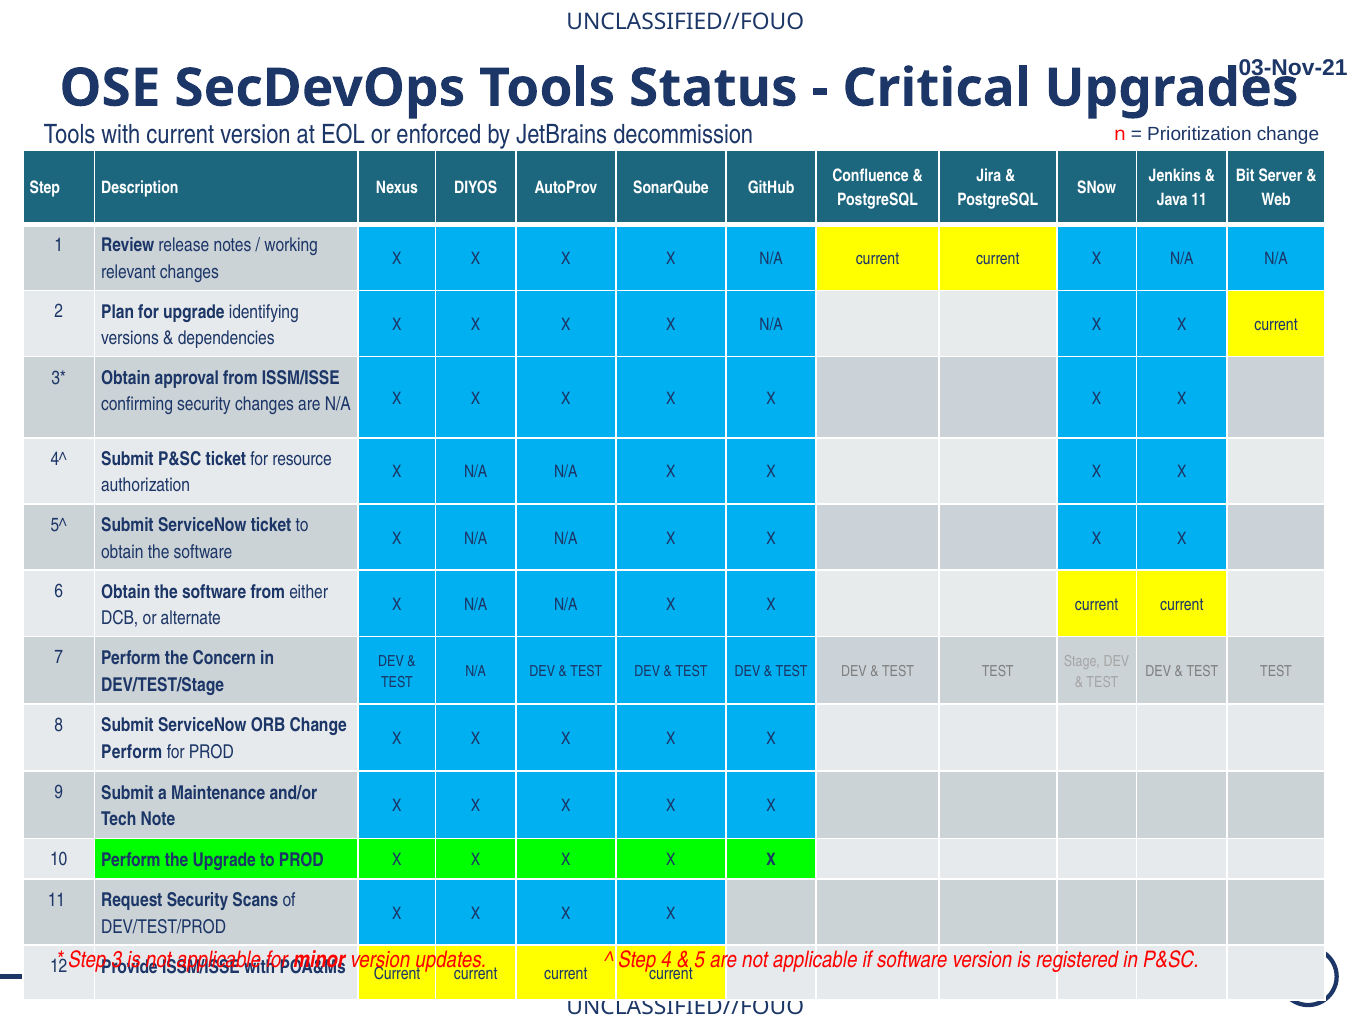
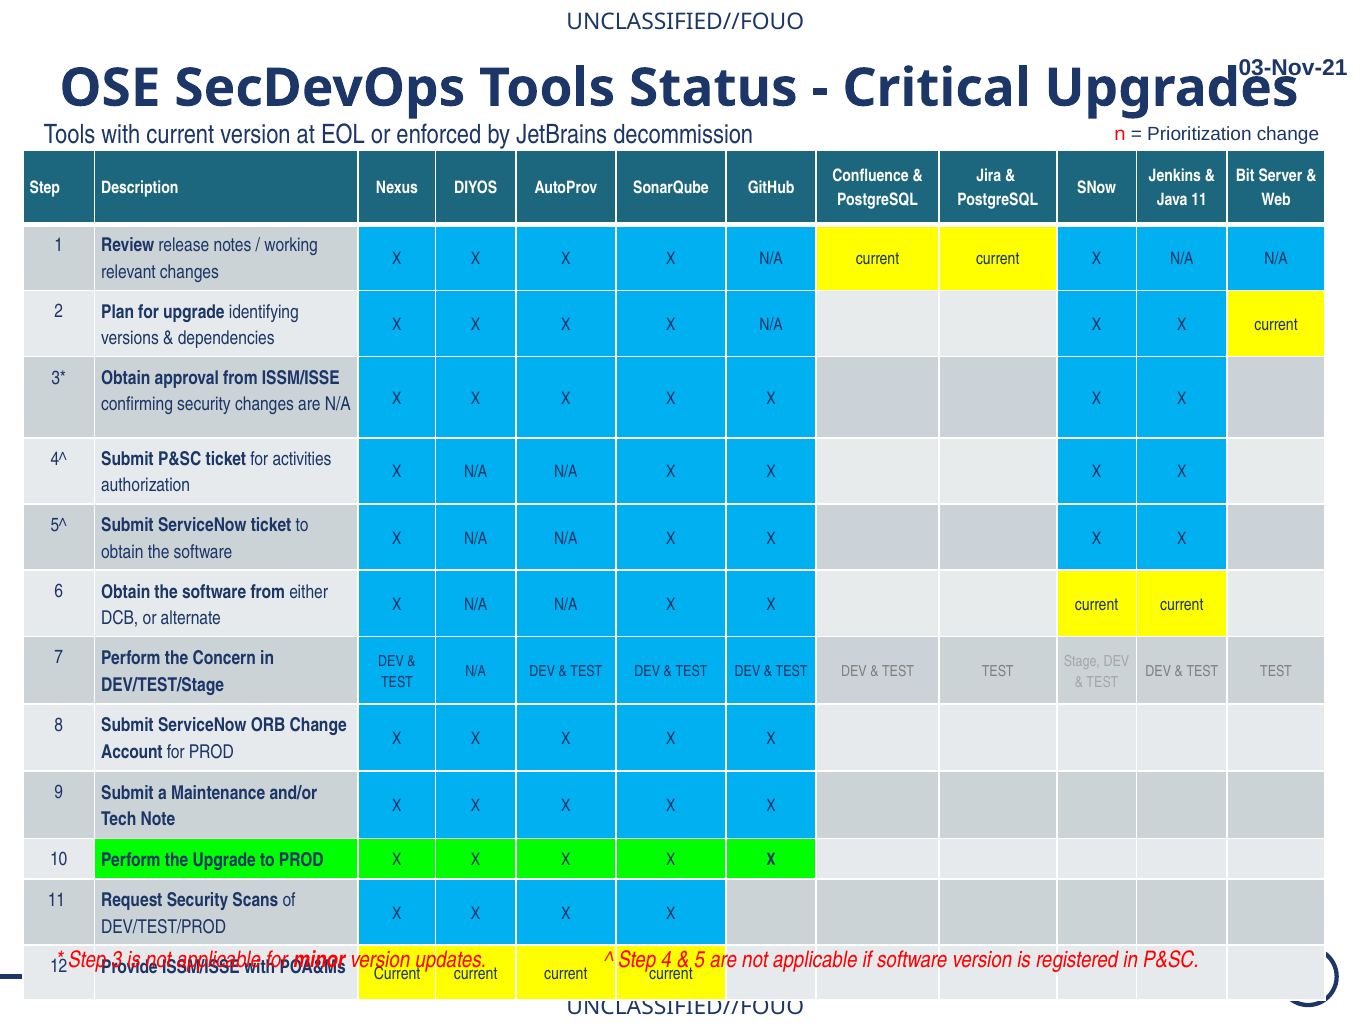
resource: resource -> activities
Perform at (132, 753): Perform -> Account
